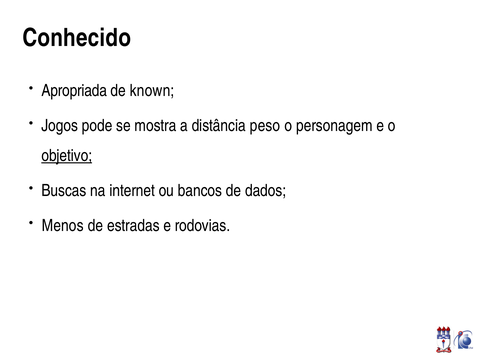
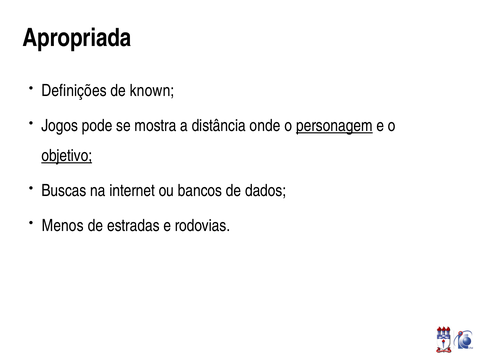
Conhecido: Conhecido -> Apropriada
Apropriada: Apropriada -> Definições
peso: peso -> onde
personagem underline: none -> present
